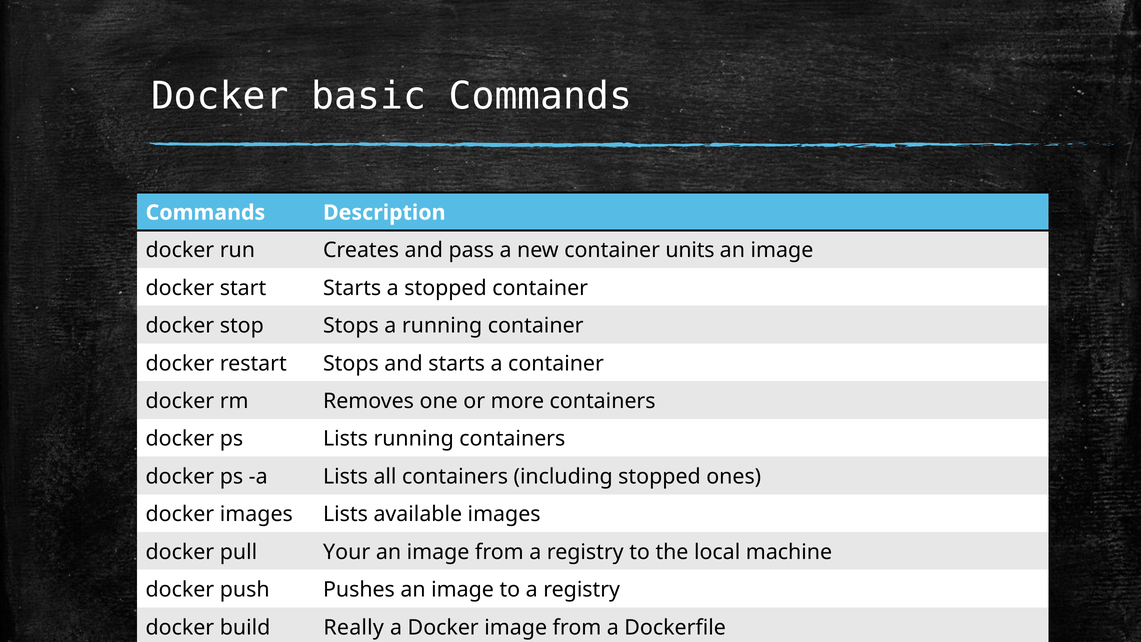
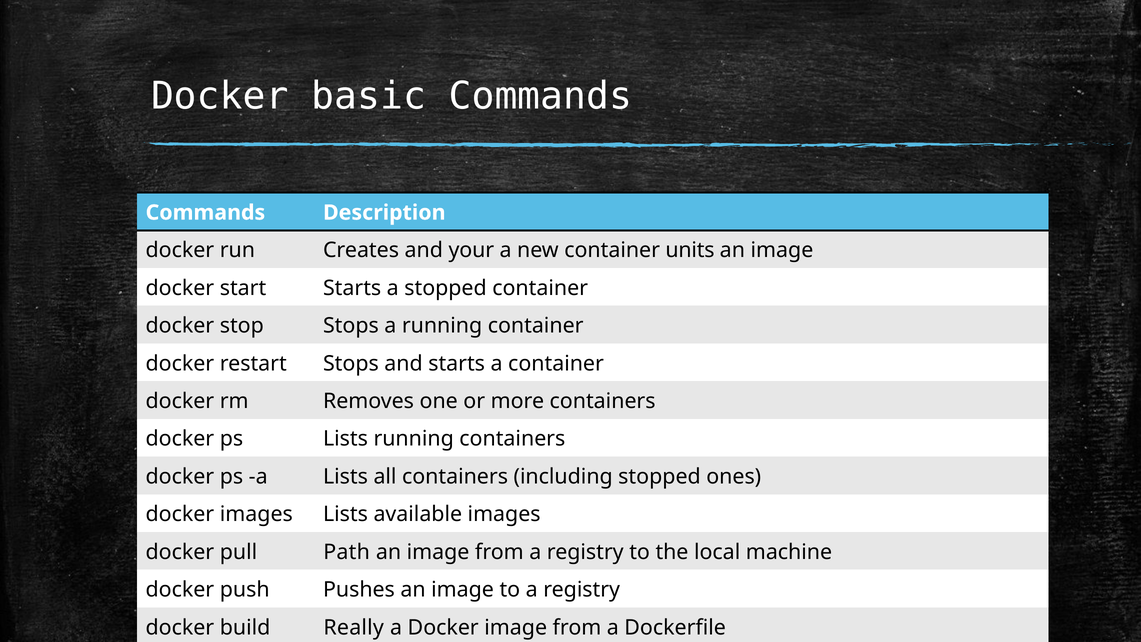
pass: pass -> your
Your: Your -> Path
